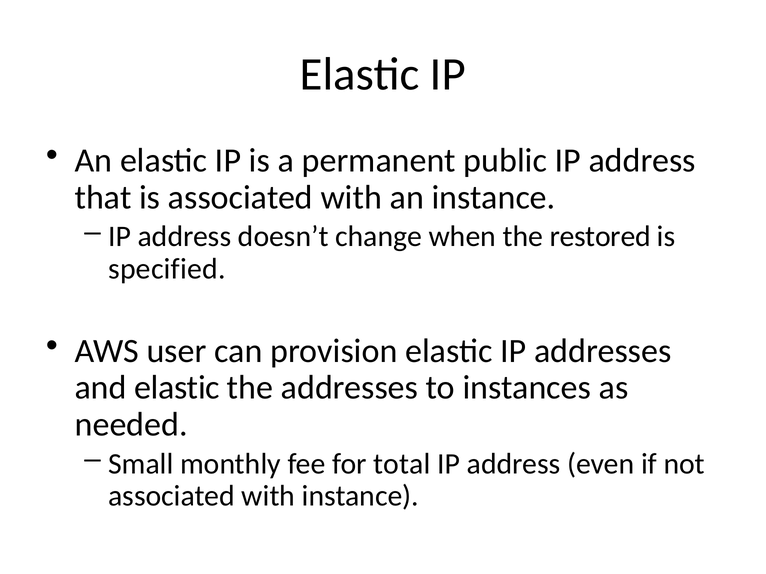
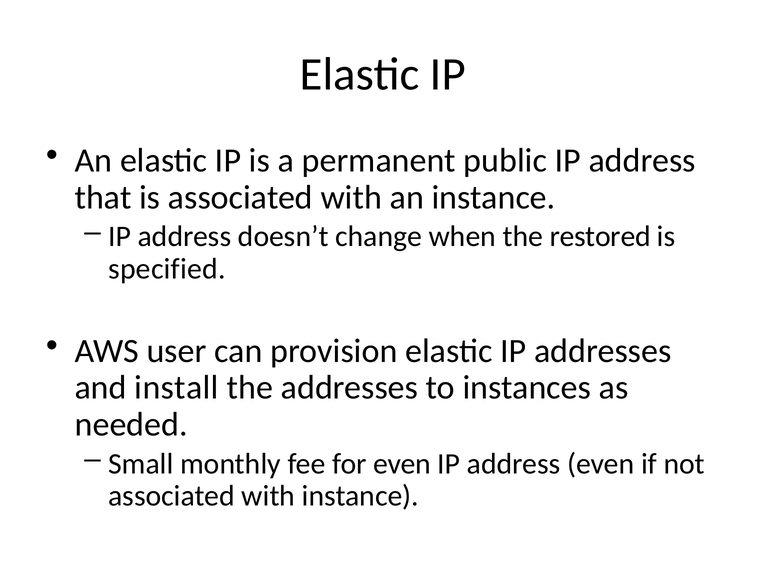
and elastic: elastic -> install
for total: total -> even
